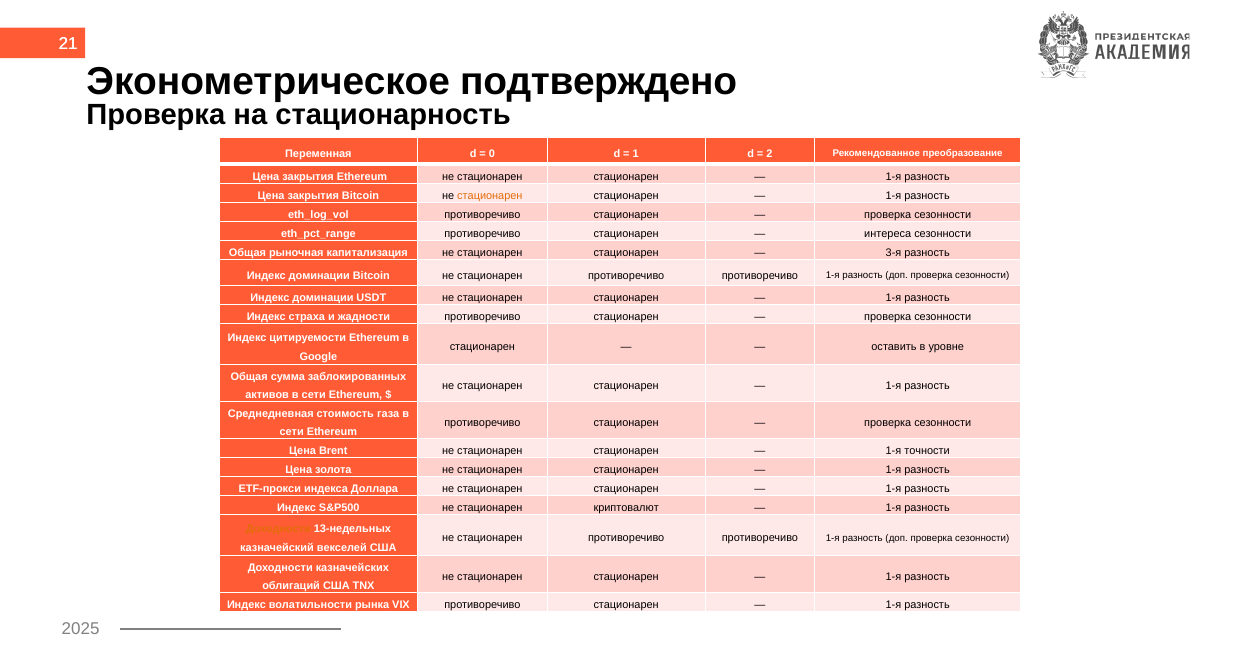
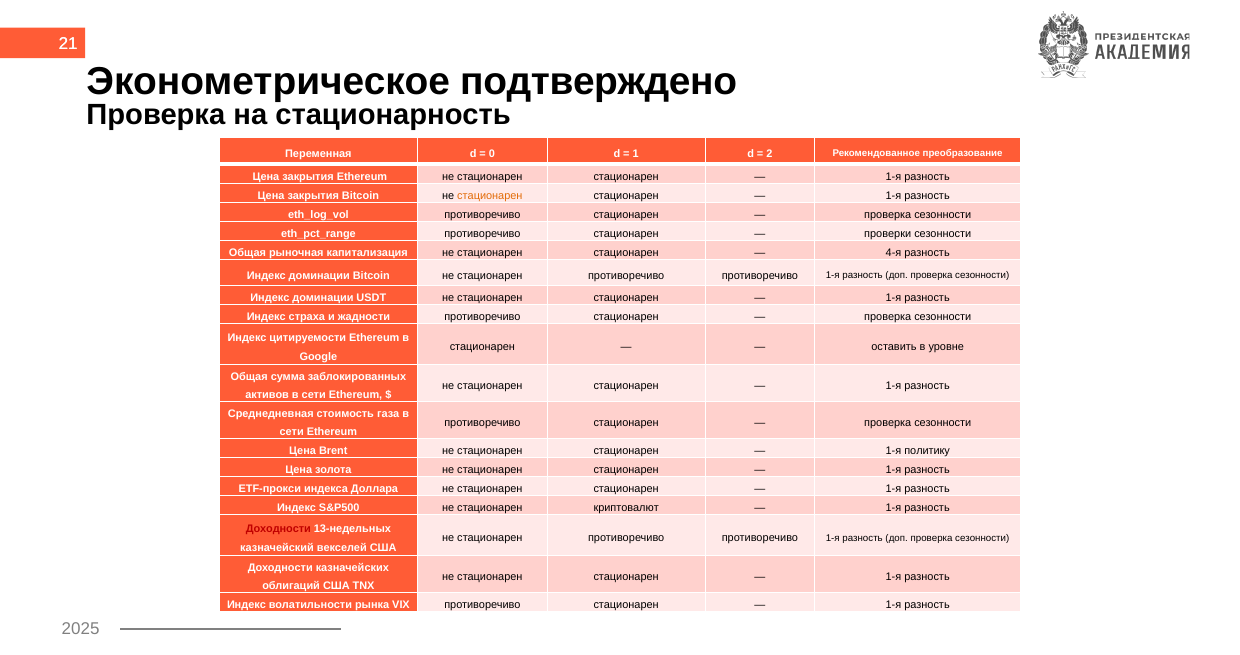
интереса: интереса -> проверки
3‑я: 3‑я -> 4‑я
точности: точности -> политику
Доходности at (278, 529) colour: orange -> red
